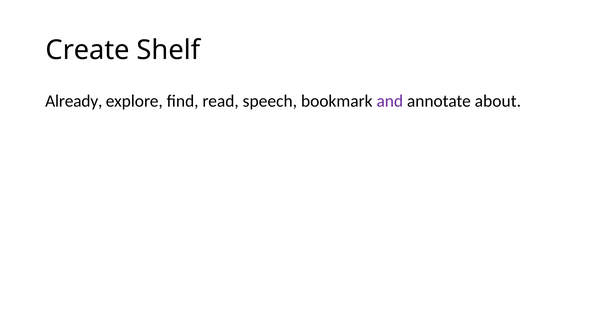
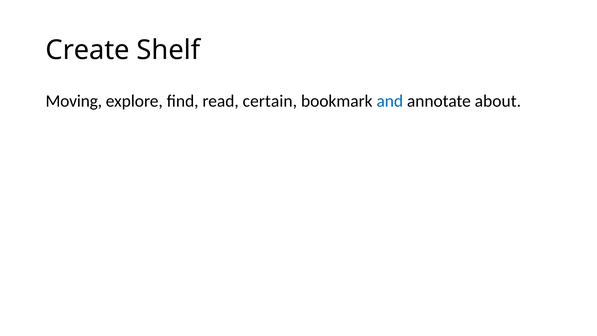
Already: Already -> Moving
speech: speech -> certain
and colour: purple -> blue
